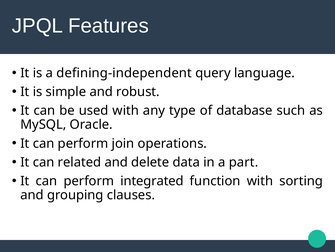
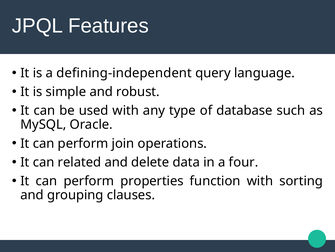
part: part -> four
integrated: integrated -> properties
